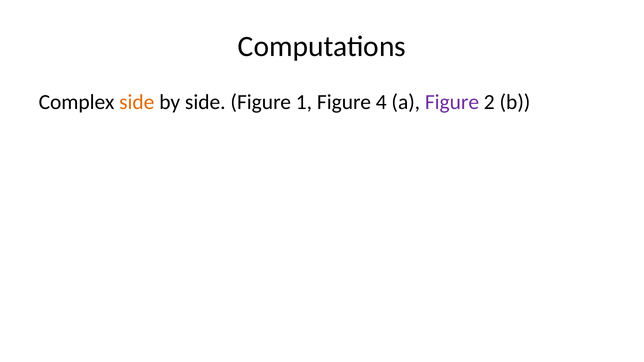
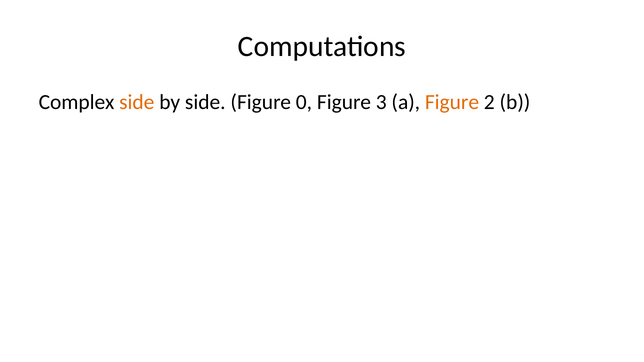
1: 1 -> 0
4: 4 -> 3
Figure at (452, 102) colour: purple -> orange
